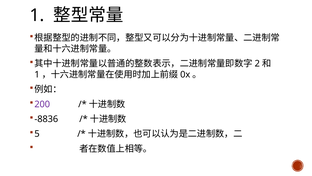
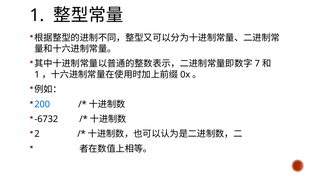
2: 2 -> 7
200 colour: purple -> blue
-8836: -8836 -> -6732
5: 5 -> 2
